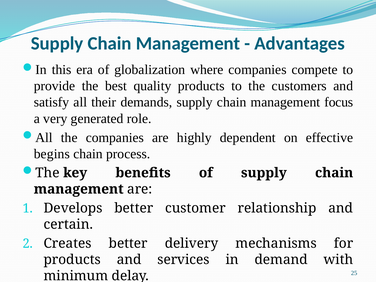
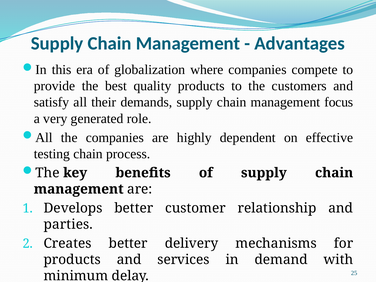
begins: begins -> testing
certain: certain -> parties
